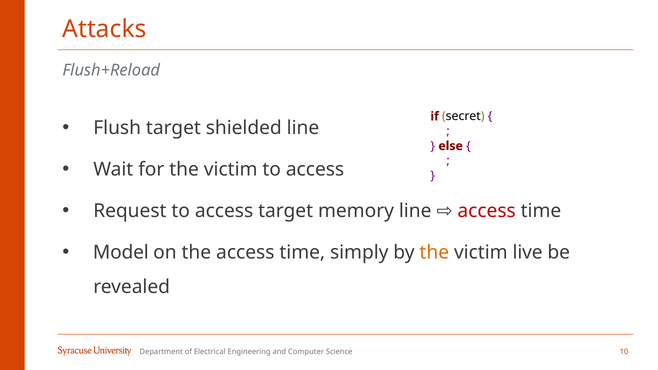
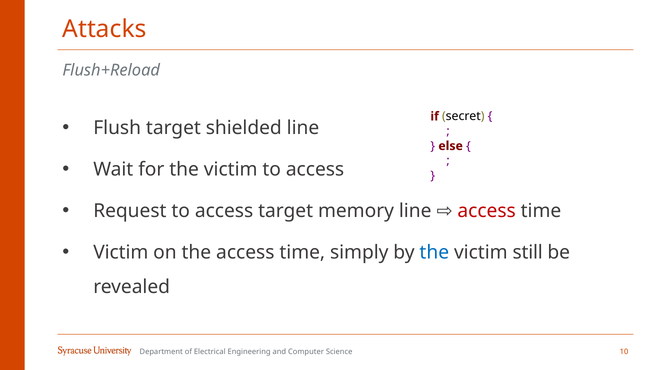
Model at (121, 252): Model -> Victim
the at (434, 252) colour: orange -> blue
live: live -> still
